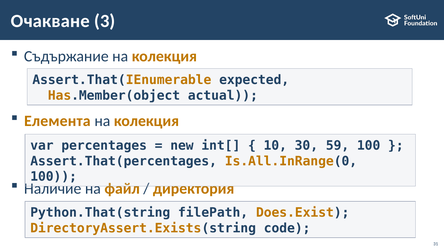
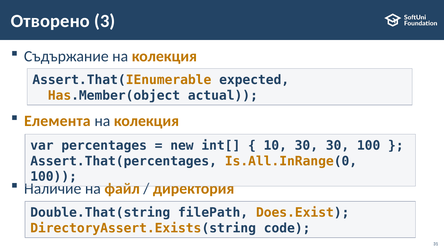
Очакване: Очакване -> Отворено
30 59: 59 -> 30
Python.That(string: Python.That(string -> Double.That(string
